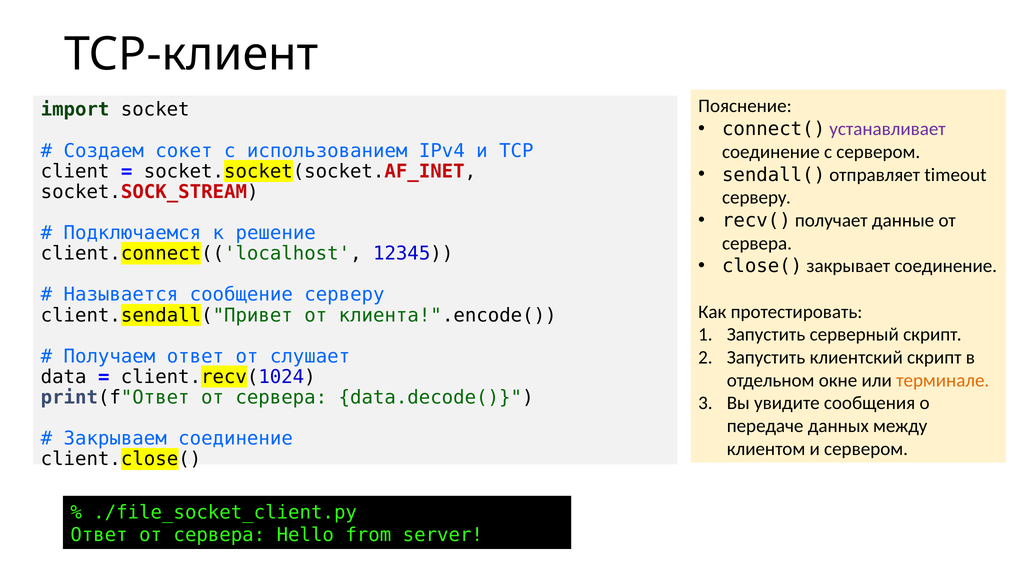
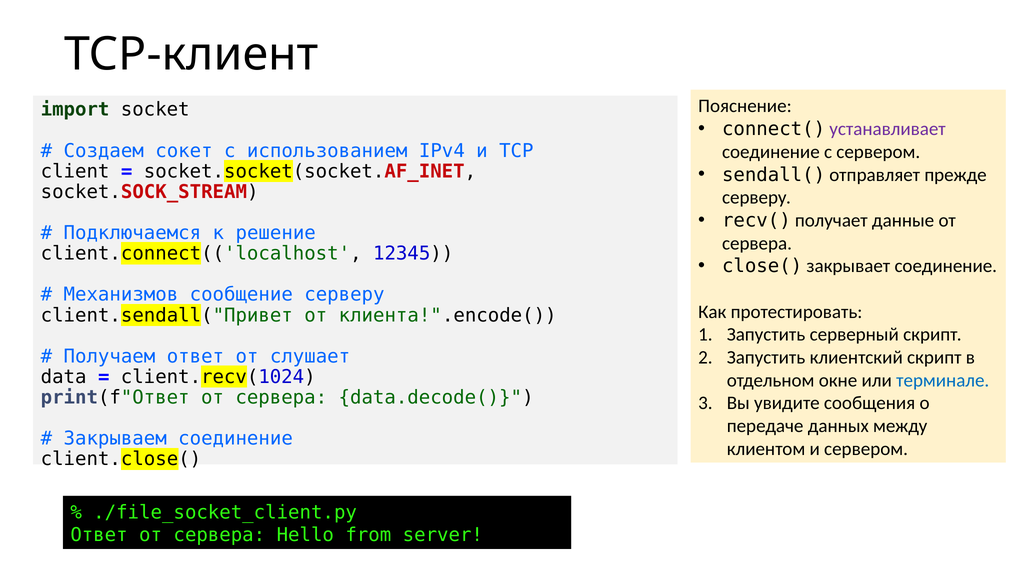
timeout: timeout -> прежде
Называется: Называется -> Механизмов
терминале colour: orange -> blue
